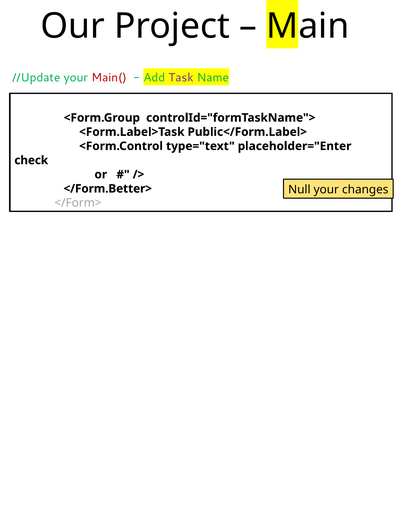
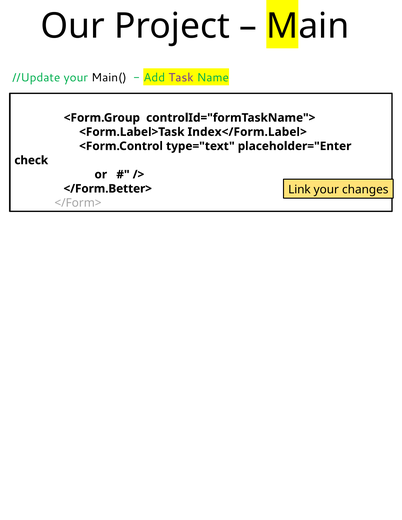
Main( colour: red -> black
Public</Form.Label>: Public</Form.Label> -> Index</Form.Label>
Null: Null -> Link
